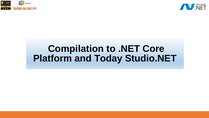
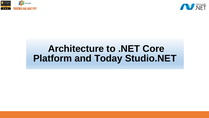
Compilation: Compilation -> Architecture
